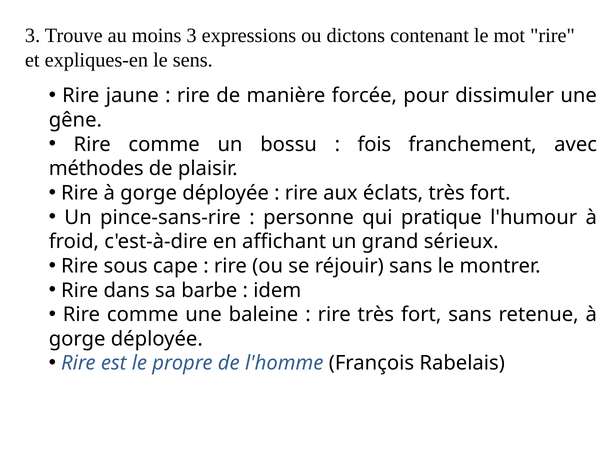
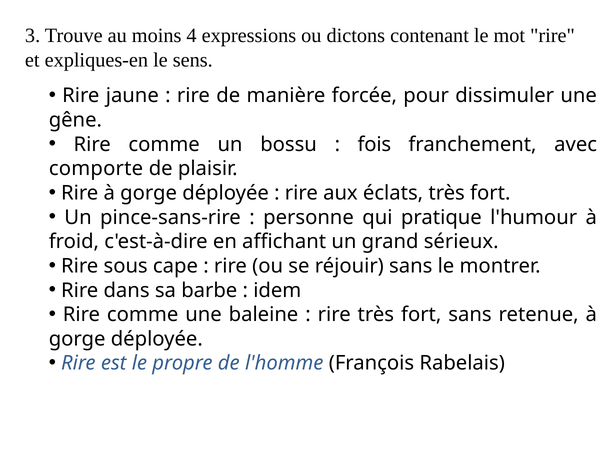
moins 3: 3 -> 4
méthodes: méthodes -> comporte
